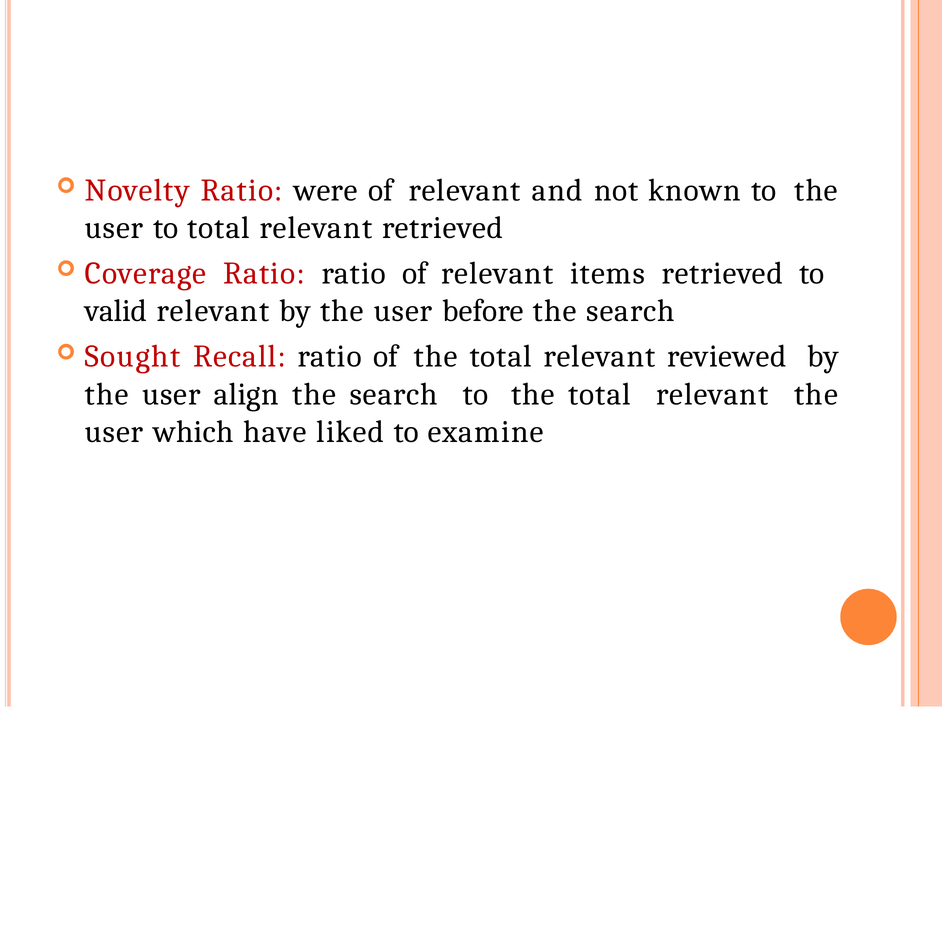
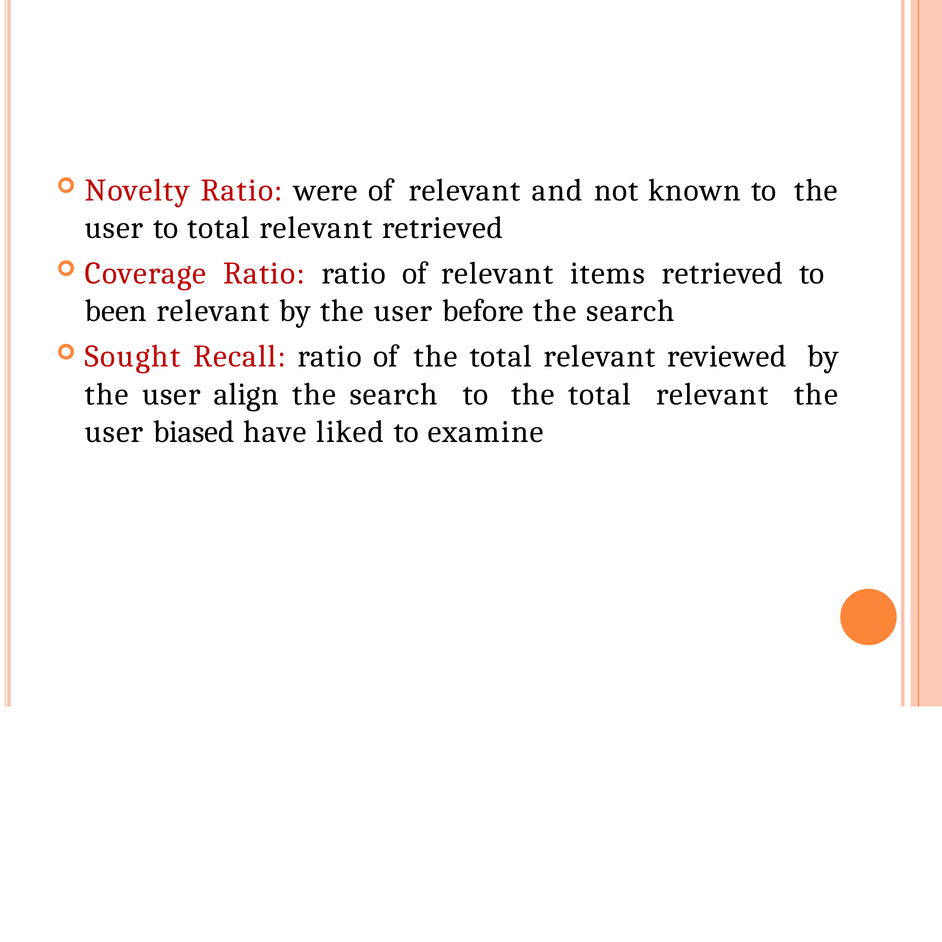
valid: valid -> been
which: which -> biased
